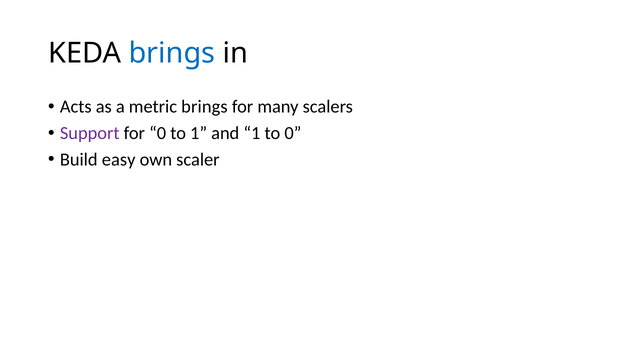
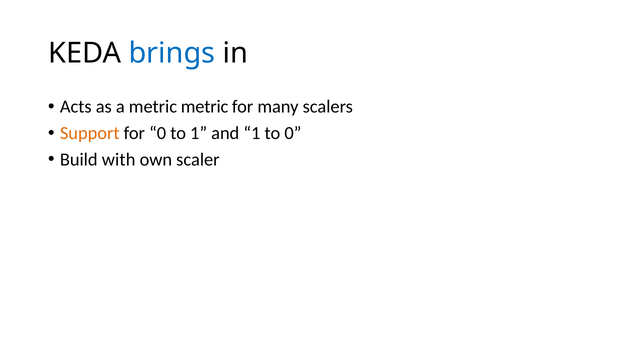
metric brings: brings -> metric
Support colour: purple -> orange
easy: easy -> with
